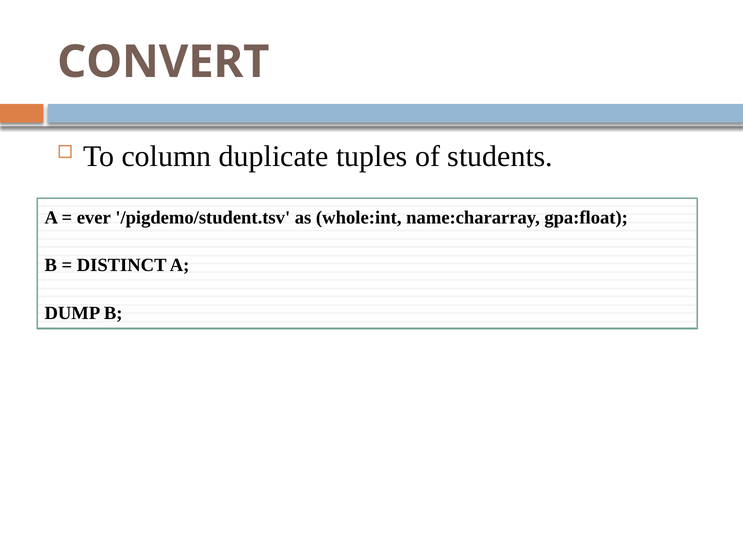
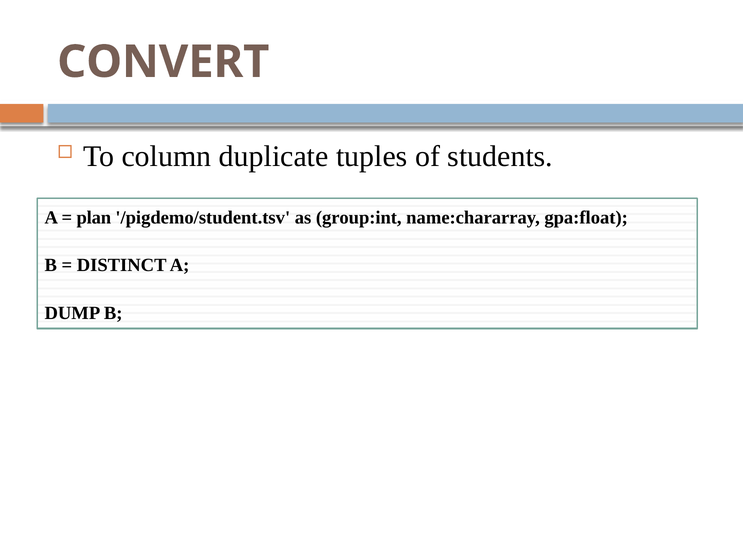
ever: ever -> plan
whole:int: whole:int -> group:int
